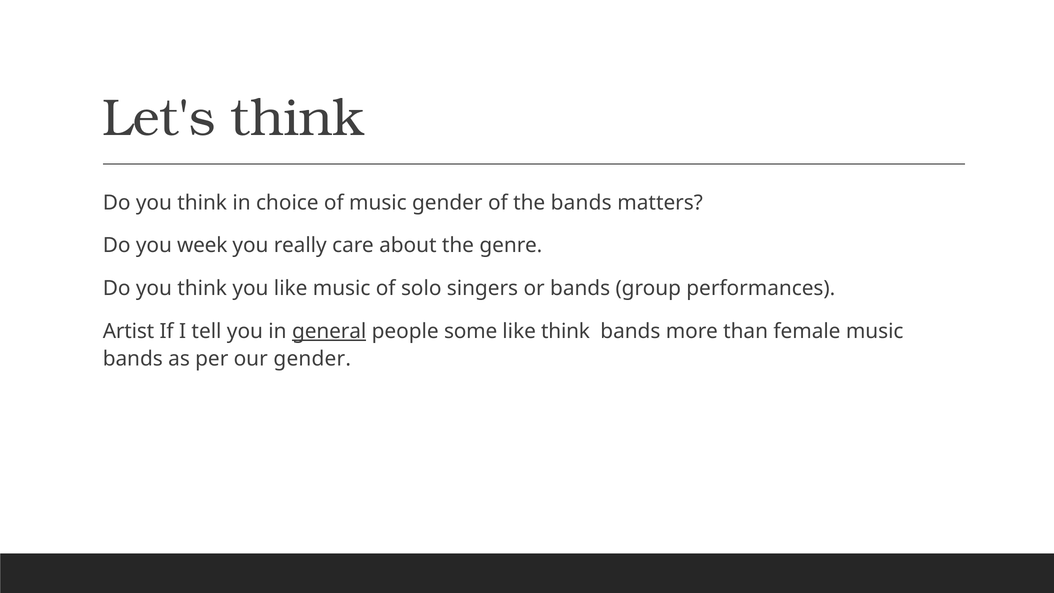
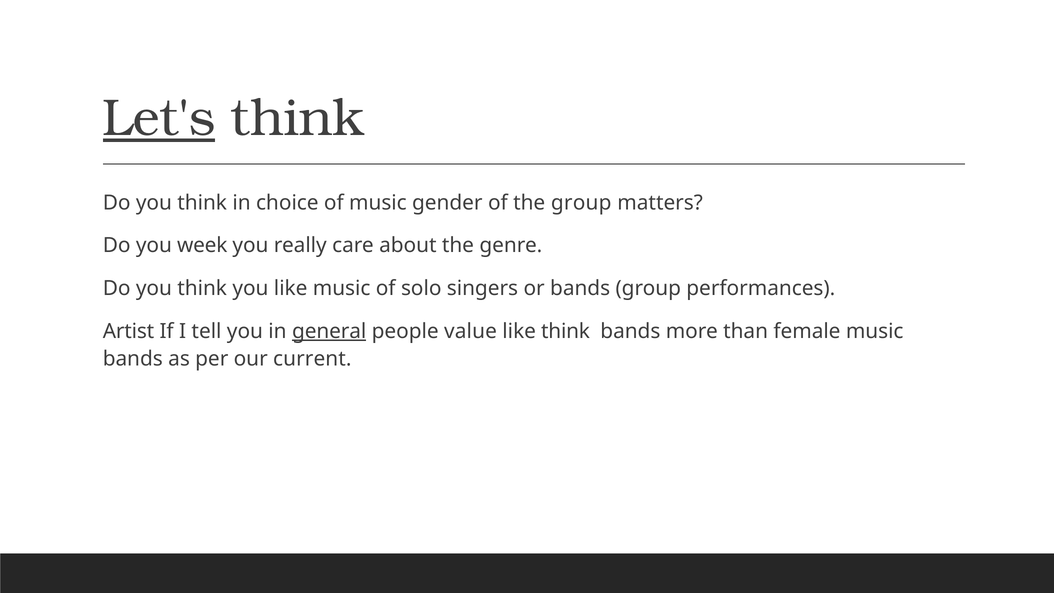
Let's underline: none -> present
the bands: bands -> group
some: some -> value
our gender: gender -> current
